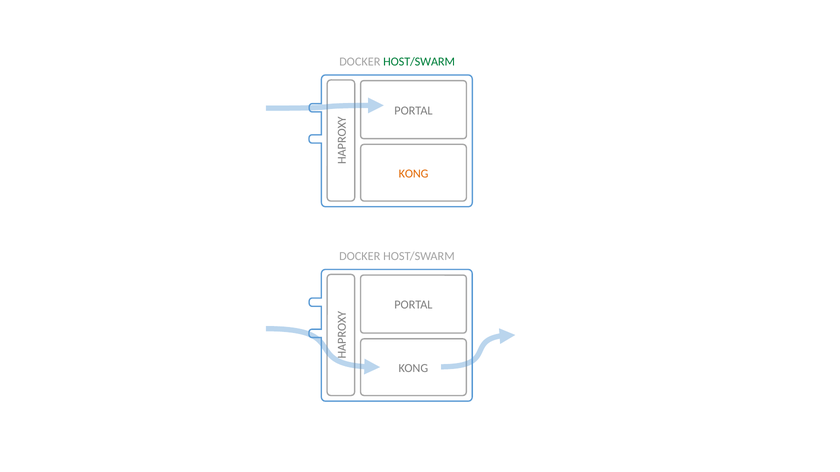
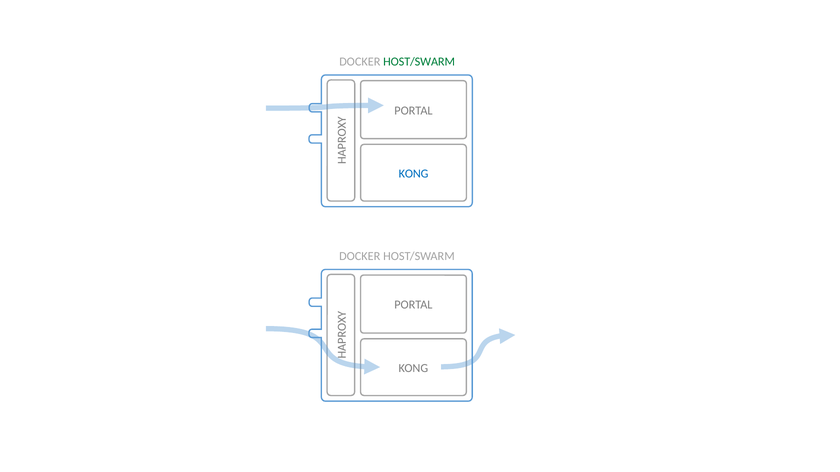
KONG at (414, 174) colour: orange -> blue
